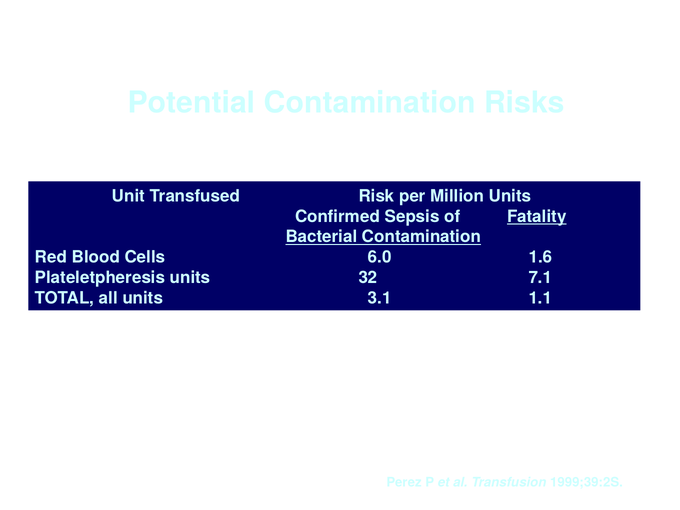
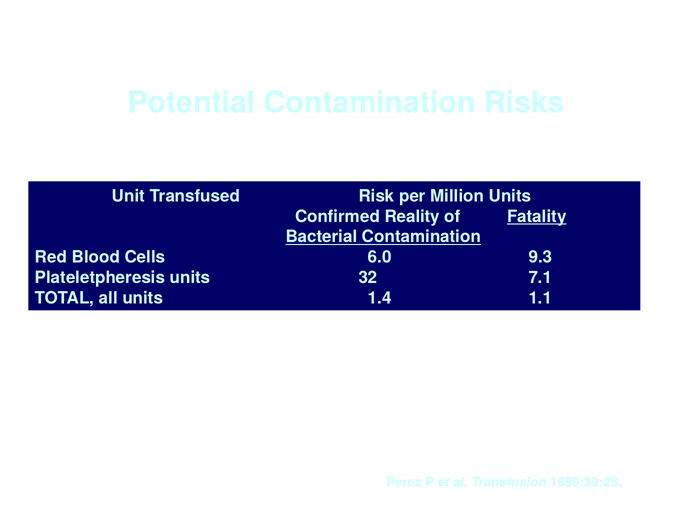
Sepsis: Sepsis -> Reality
1.6: 1.6 -> 9.3
3.1: 3.1 -> 1.4
